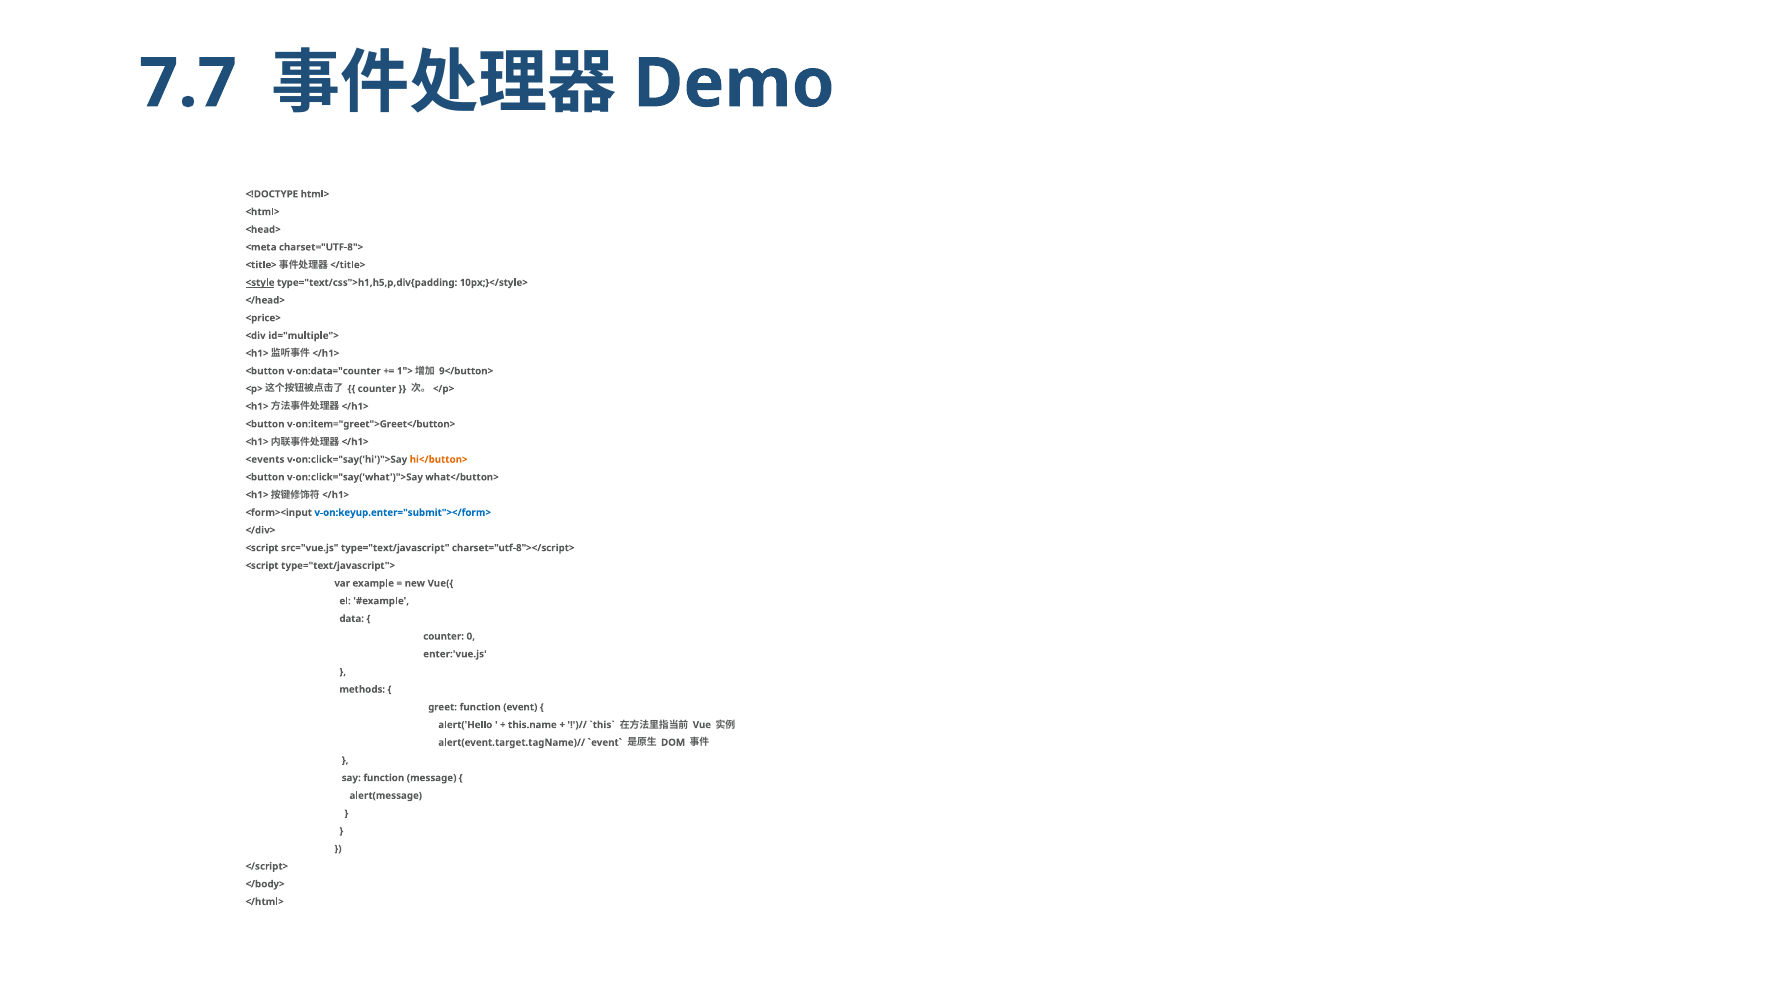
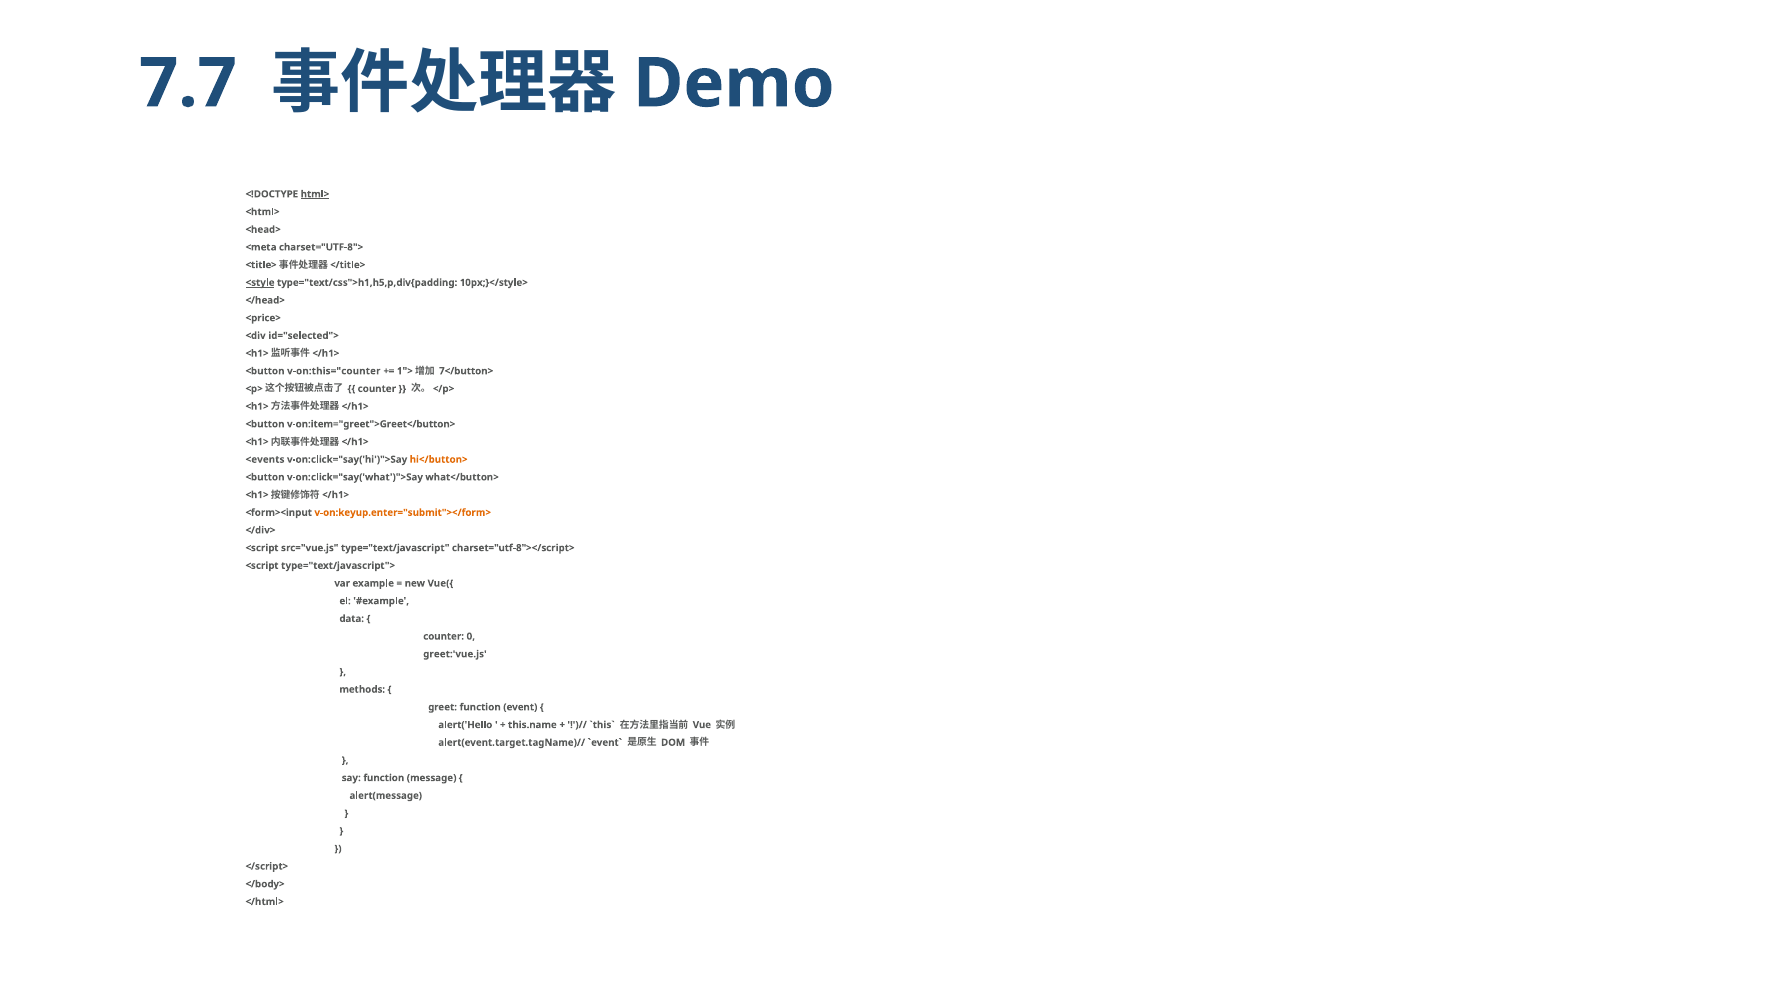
html> underline: none -> present
id="multiple">: id="multiple"> -> id="selected">
v-on:data="counter: v-on:data="counter -> v-on:this="counter
9</button>: 9</button> -> 7</button>
v-on:keyup.enter="submit"></form> colour: blue -> orange
enter:'vue.js: enter:'vue.js -> greet:'vue.js
